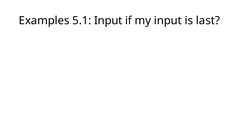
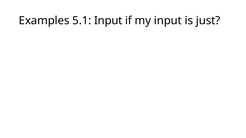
last: last -> just
